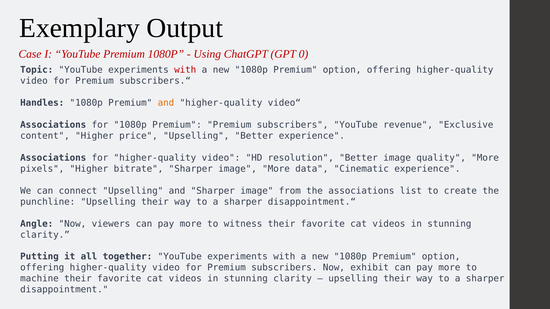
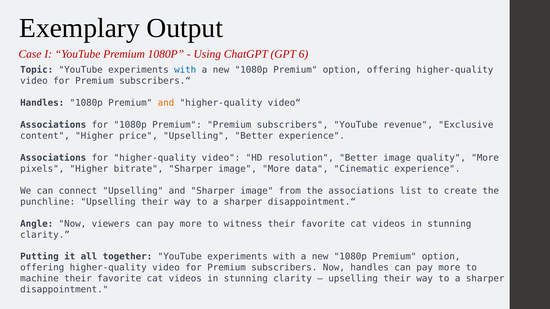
0: 0 -> 6
with at (185, 70) colour: red -> blue
Now exhibit: exhibit -> handles
